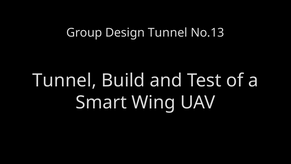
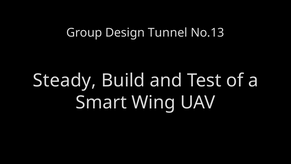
Tunnel at (64, 80): Tunnel -> Steady
